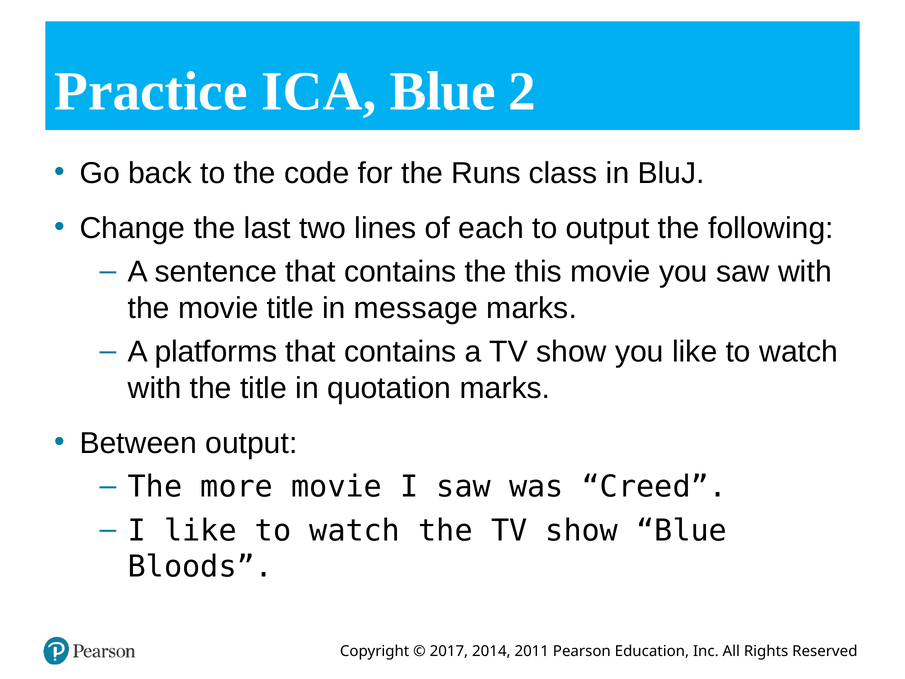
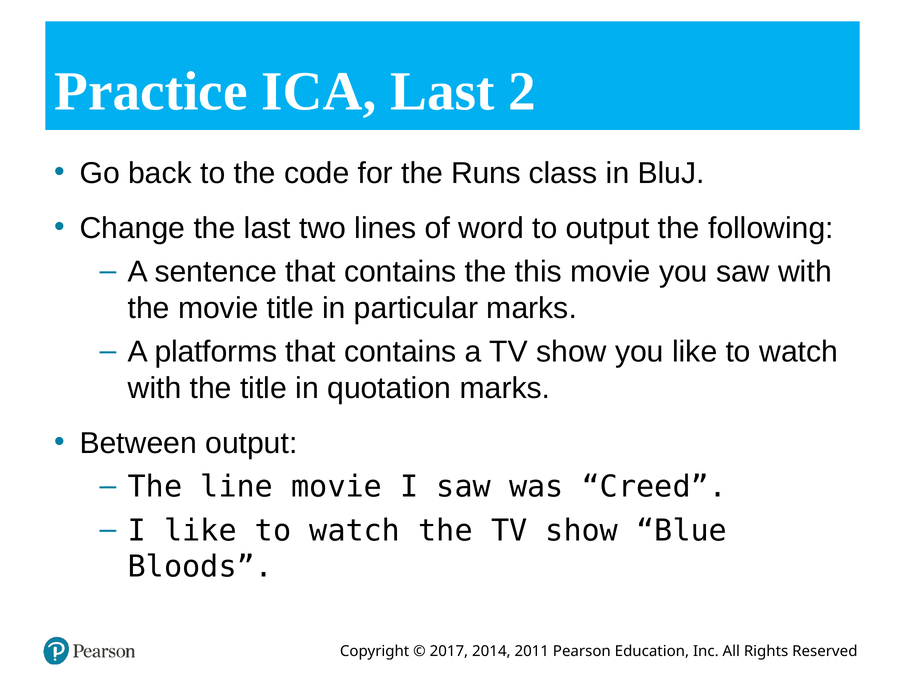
ICA Blue: Blue -> Last
each: each -> word
message: message -> particular
more: more -> line
